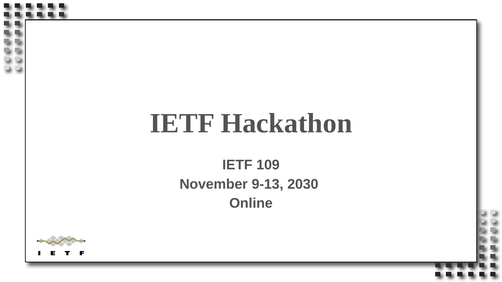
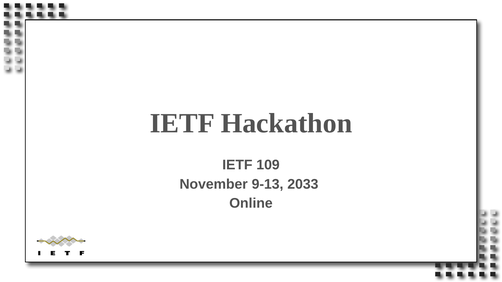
2030: 2030 -> 2033
